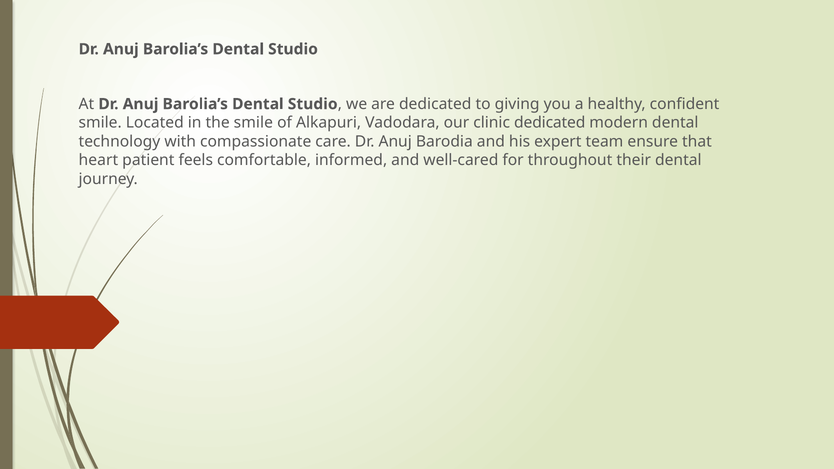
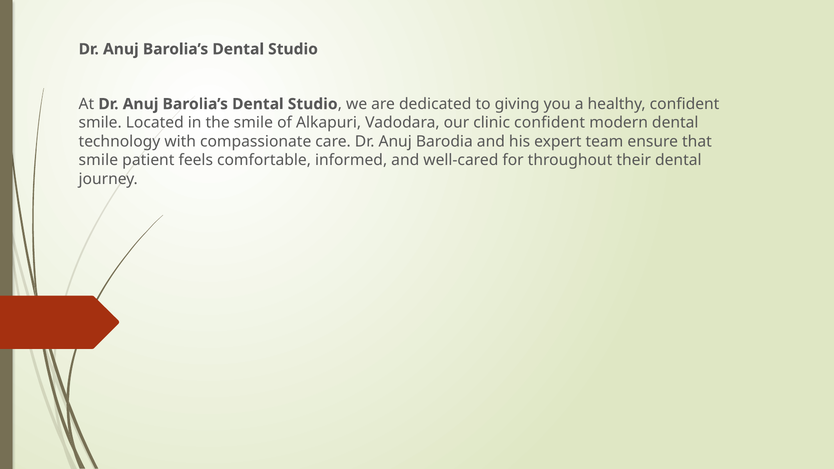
clinic dedicated: dedicated -> confident
heart at (98, 160): heart -> smile
